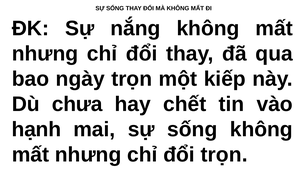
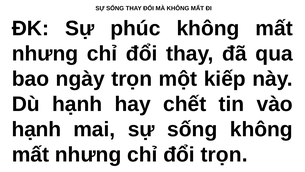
nắng: nắng -> phúc
Dù chưa: chưa -> hạnh
